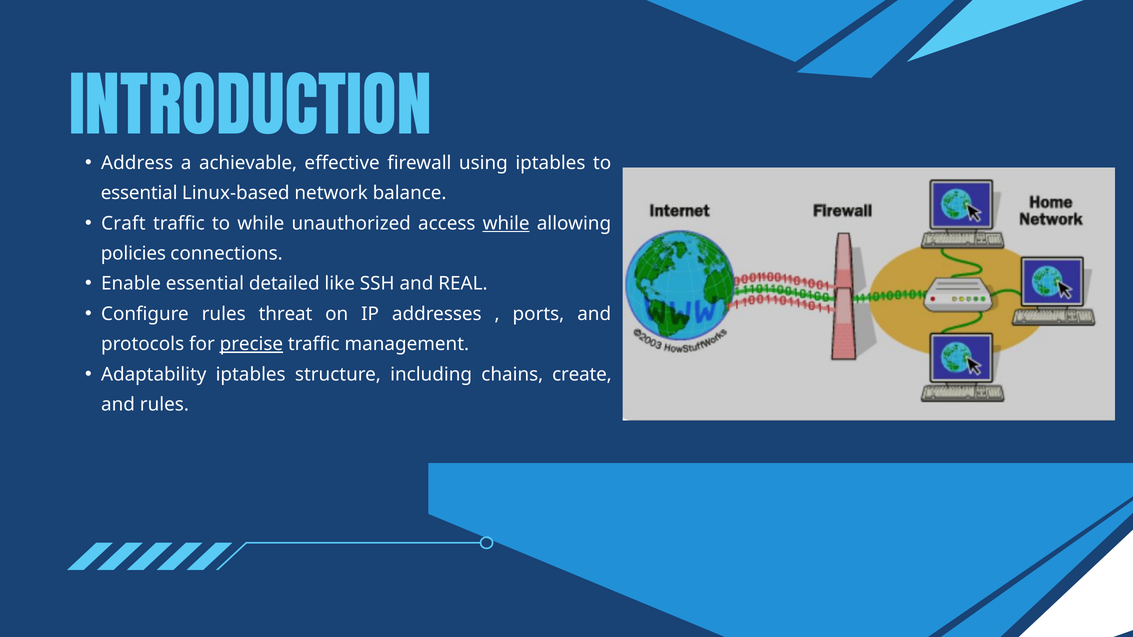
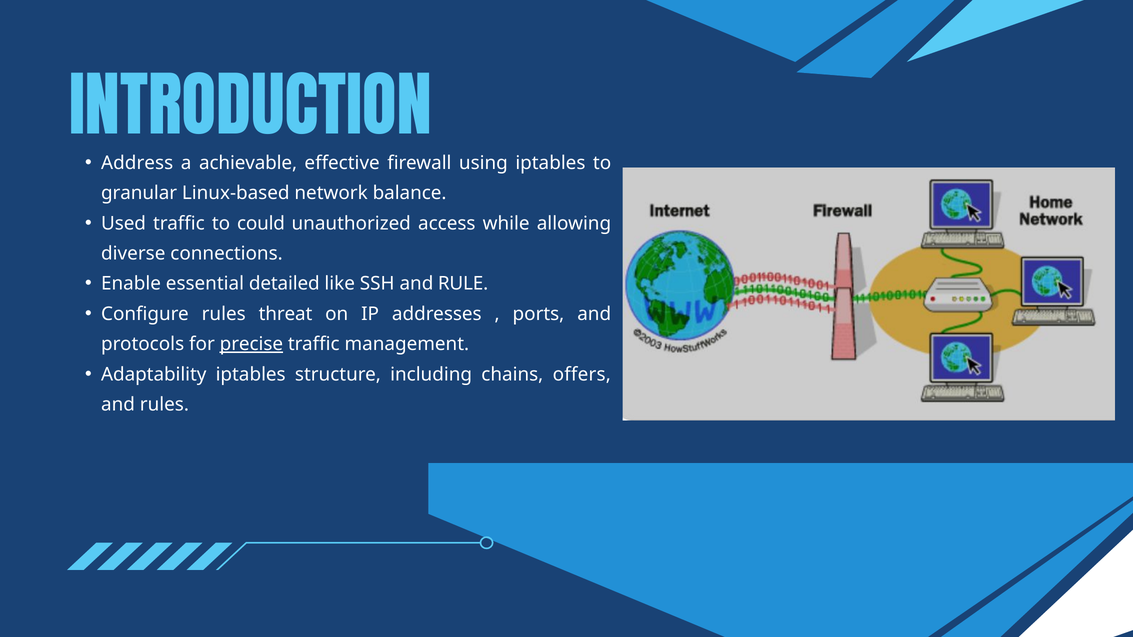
essential at (139, 193): essential -> granular
Craft: Craft -> Used
to while: while -> could
while at (506, 223) underline: present -> none
policies: policies -> diverse
REAL: REAL -> RULE
create: create -> offers
